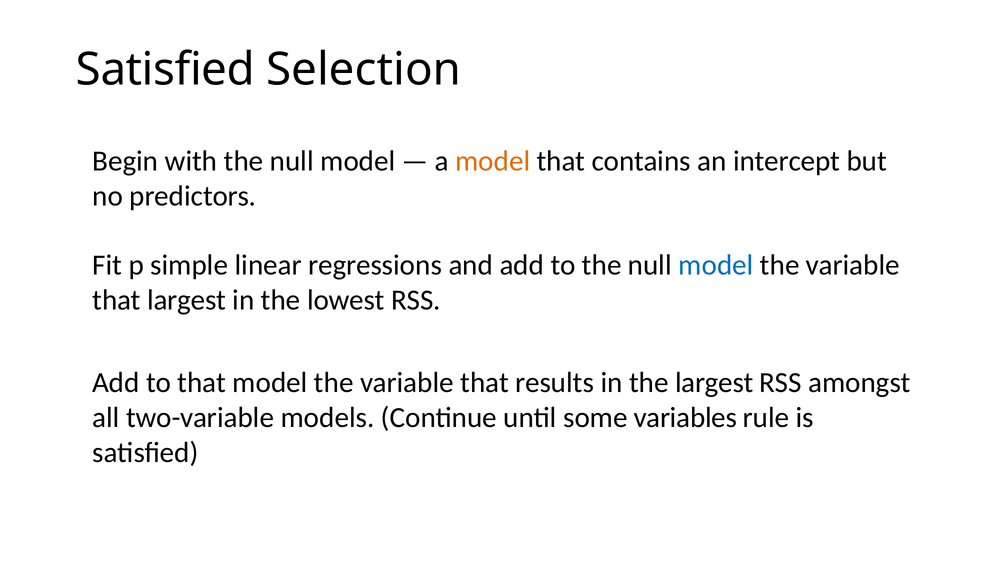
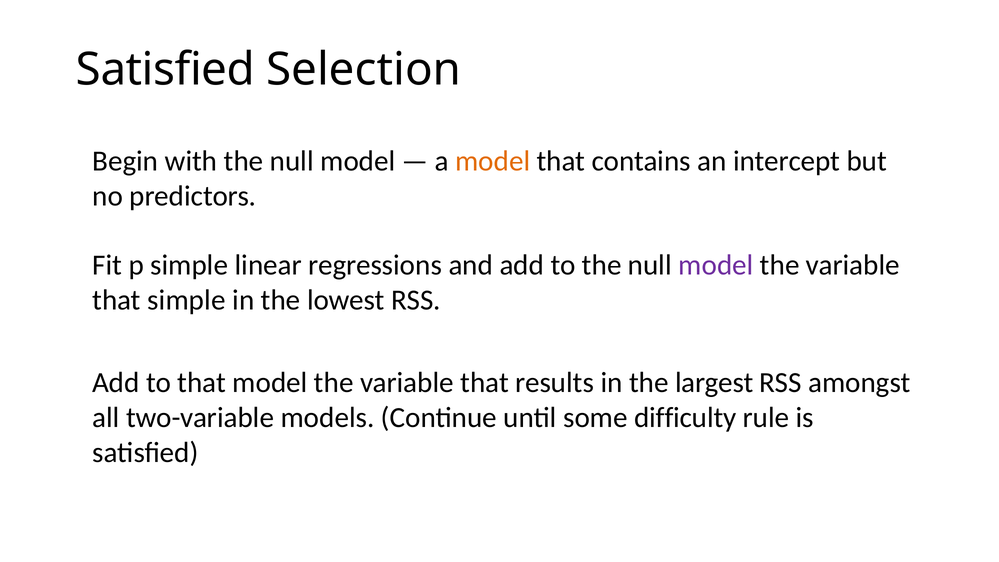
model at (716, 265) colour: blue -> purple
that largest: largest -> simple
variables: variables -> difficulty
